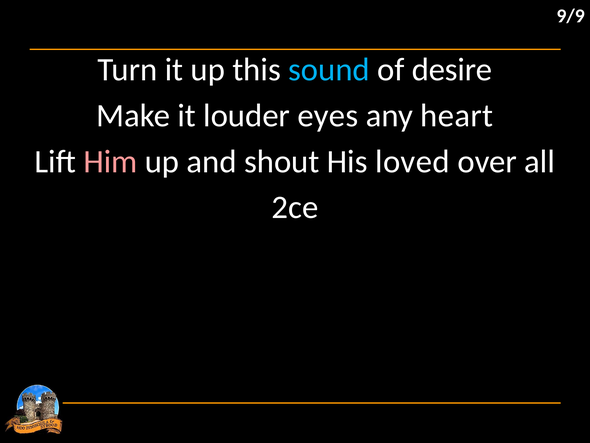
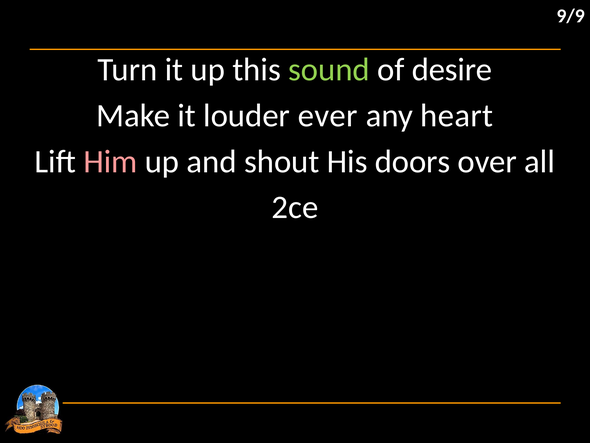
sound colour: light blue -> light green
eyes: eyes -> ever
loved: loved -> doors
